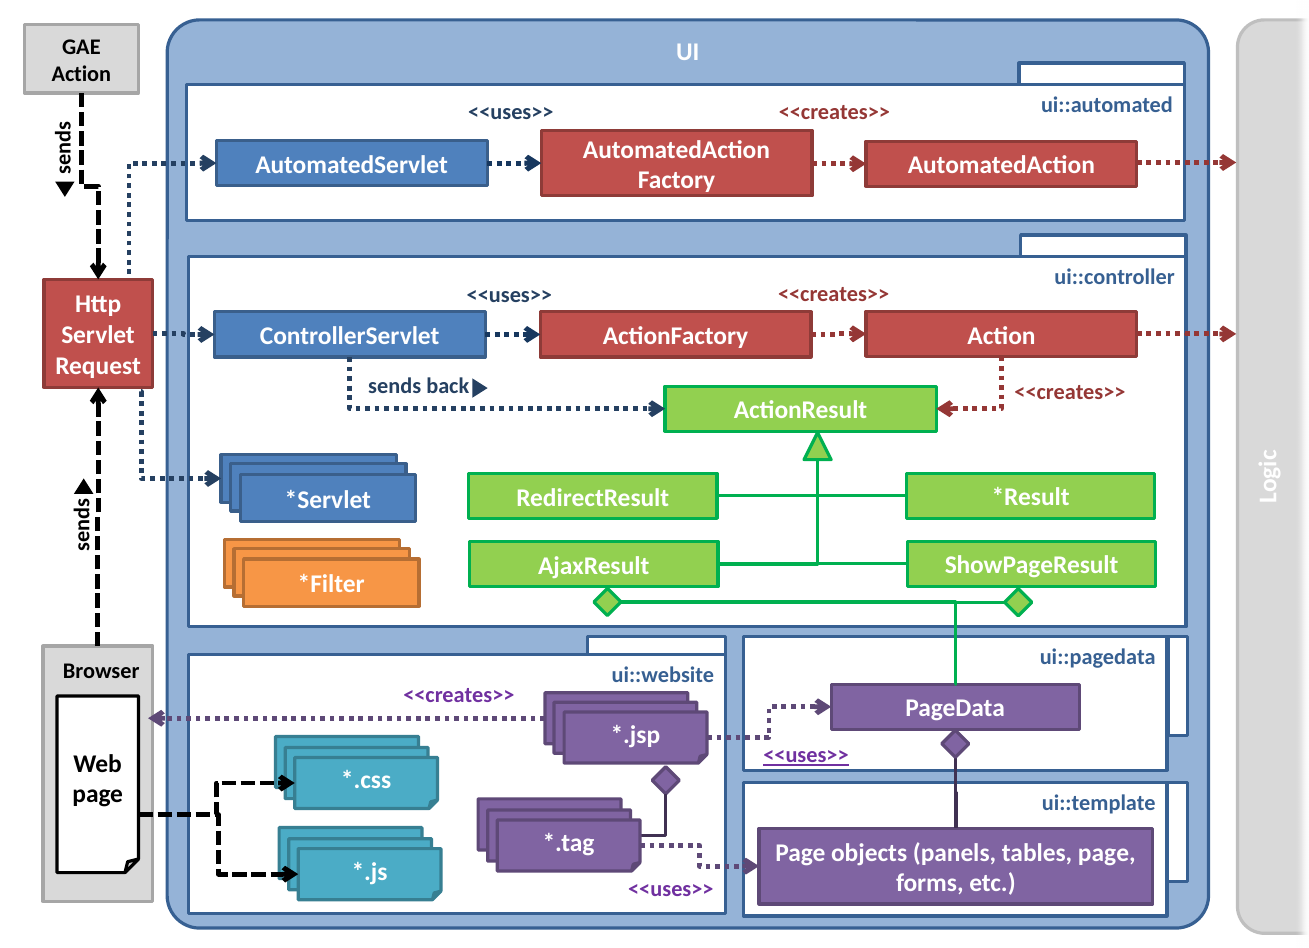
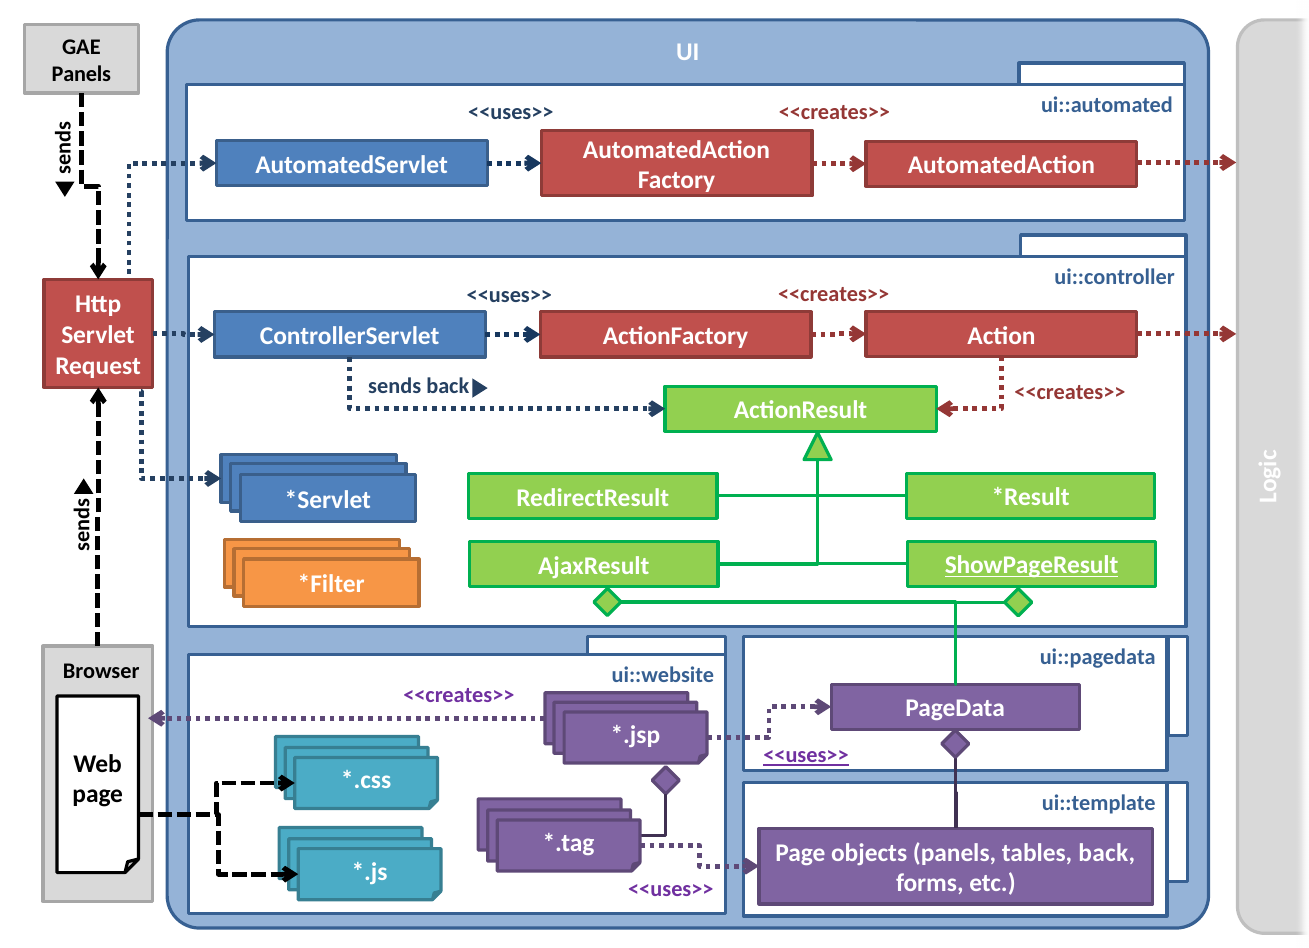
Action at (81, 74): Action -> Panels
ShowPageResult underline: none -> present
tables page: page -> back
